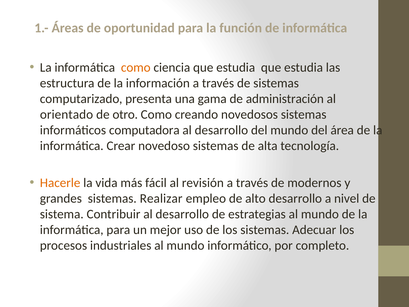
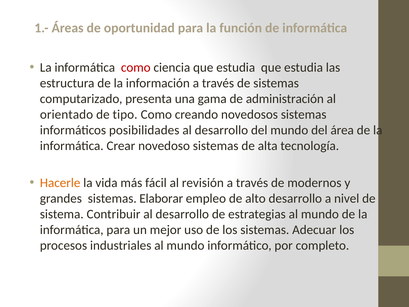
como at (136, 68) colour: orange -> red
otro: otro -> tipo
computadora: computadora -> posibilidades
Realizar: Realizar -> Elaborar
